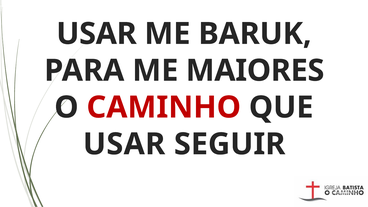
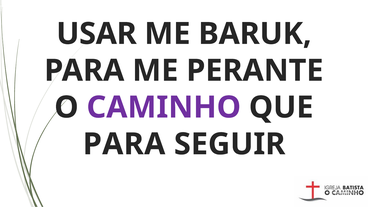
MAIORES: MAIORES -> PERANTE
CAMINHO colour: red -> purple
USAR at (124, 144): USAR -> PARA
